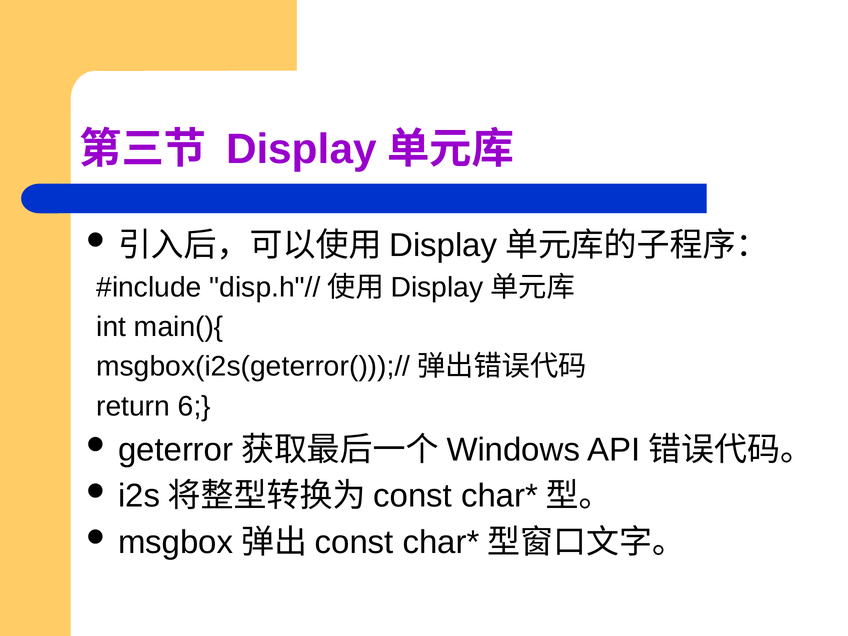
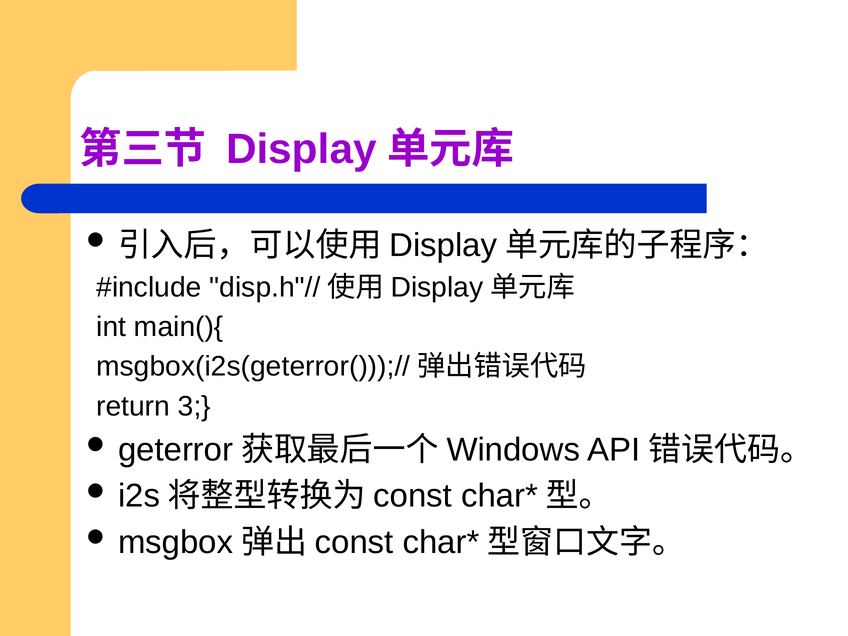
6: 6 -> 3
